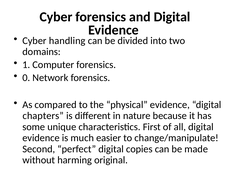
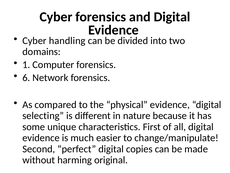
0: 0 -> 6
chapters: chapters -> selecting
